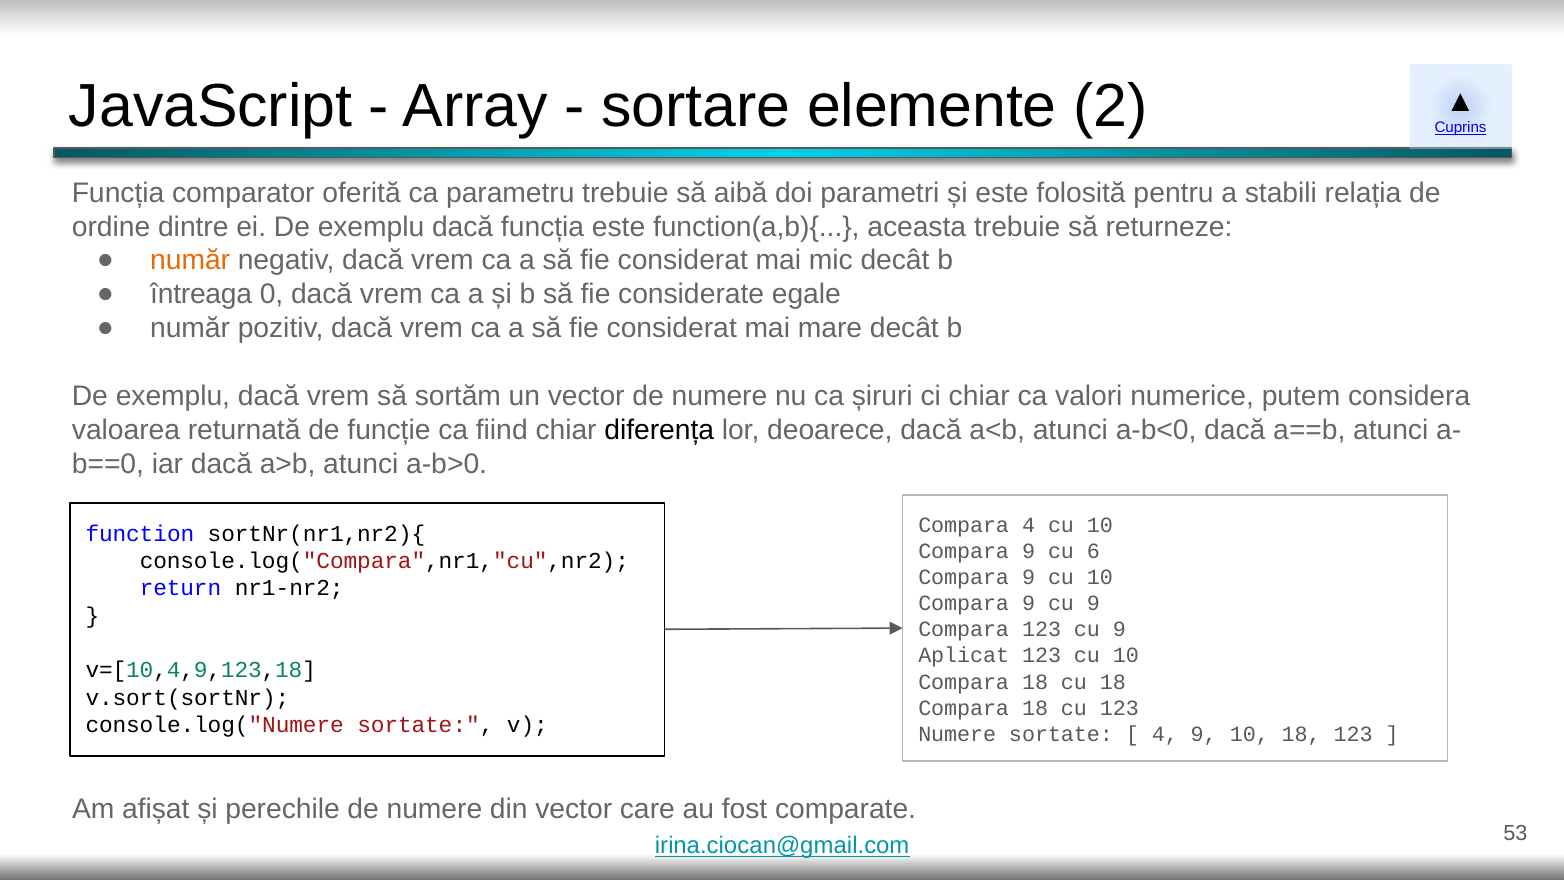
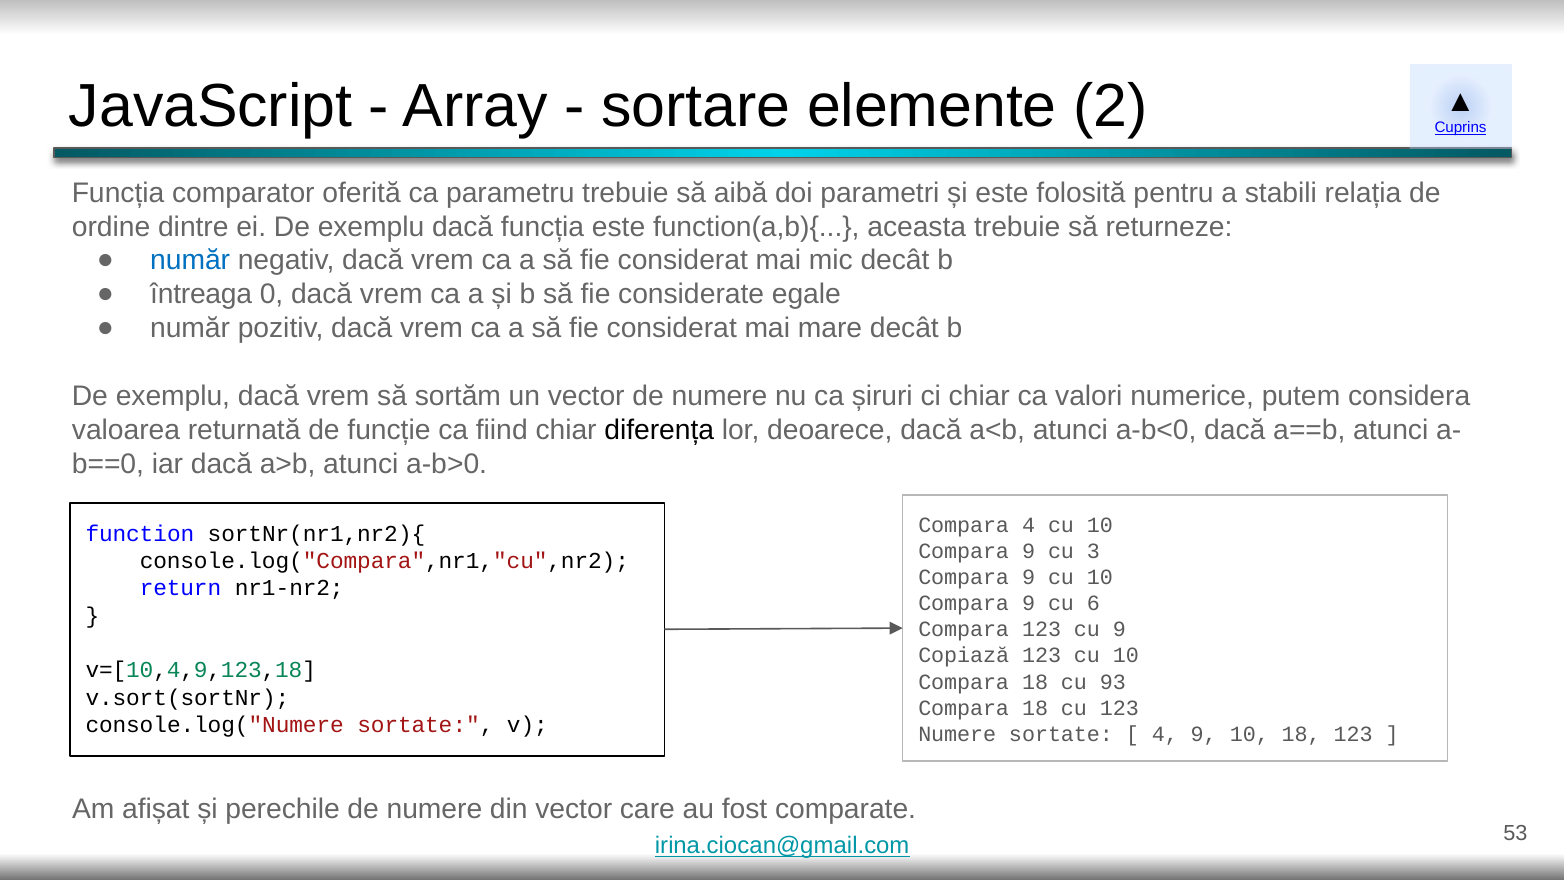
număr at (190, 261) colour: orange -> blue
6: 6 -> 3
9 cu 9: 9 -> 6
Aplicat: Aplicat -> Copiază
cu 18: 18 -> 93
